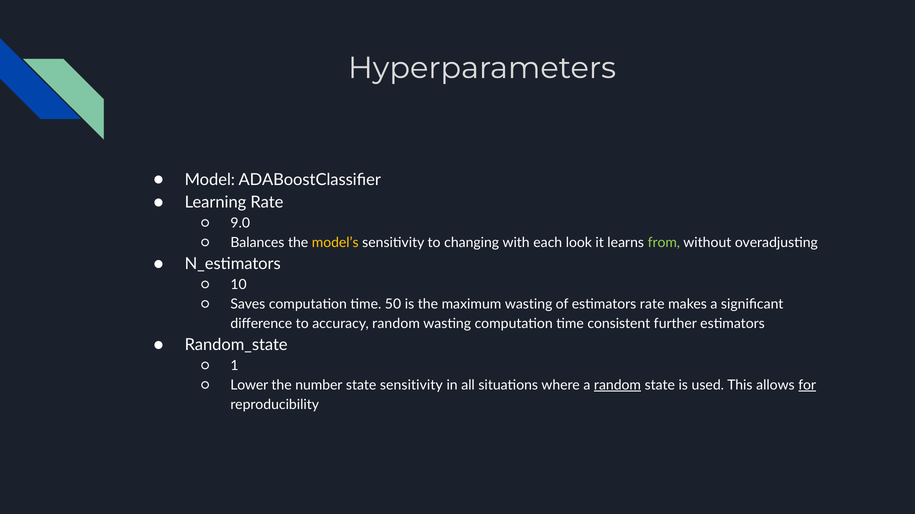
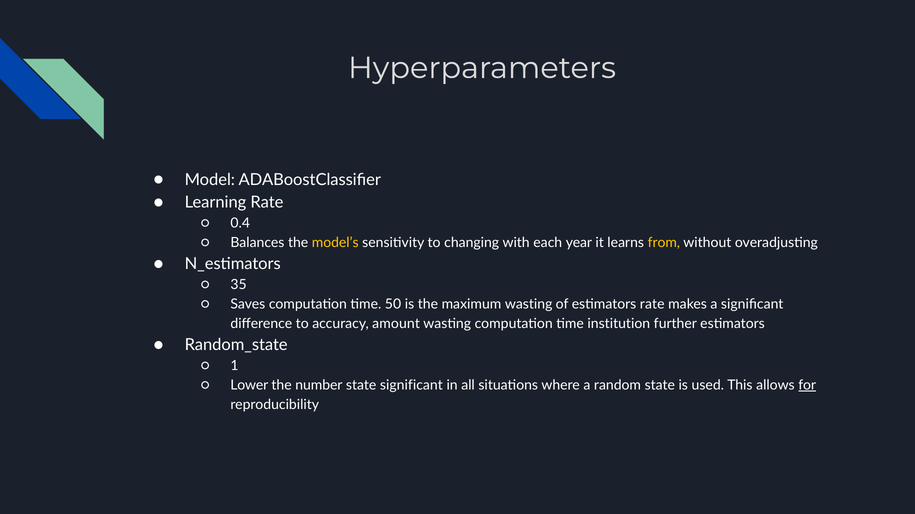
9.0: 9.0 -> 0.4
look: look -> year
from colour: light green -> yellow
10: 10 -> 35
accuracy random: random -> amount
consistent: consistent -> institution
state sensitivity: sensitivity -> significant
random at (617, 386) underline: present -> none
